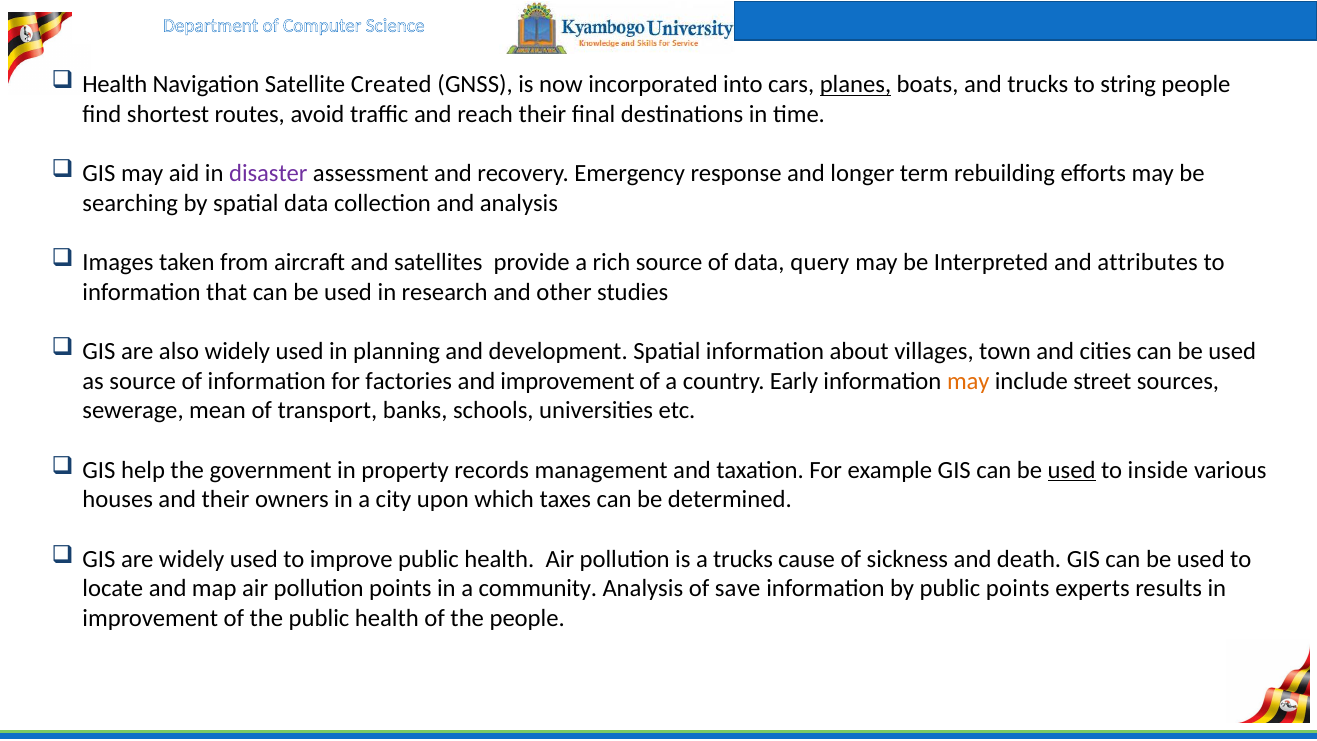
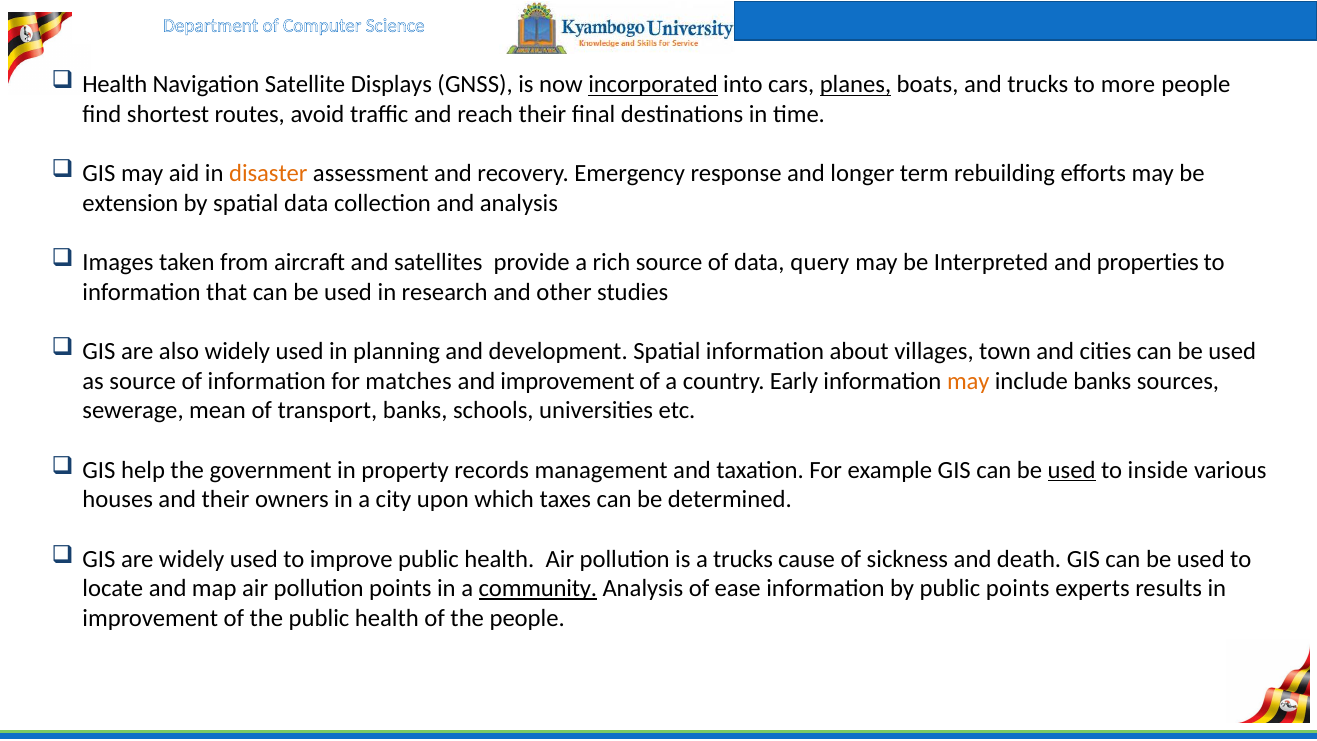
Created: Created -> Displays
incorporated underline: none -> present
string: string -> more
disaster colour: purple -> orange
searching: searching -> extension
attributes: attributes -> properties
factories: factories -> matches
include street: street -> banks
community underline: none -> present
save: save -> ease
